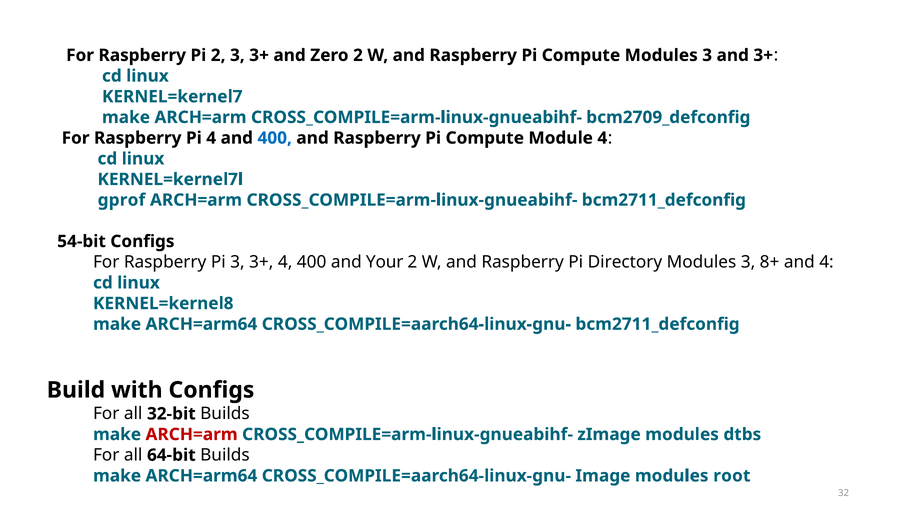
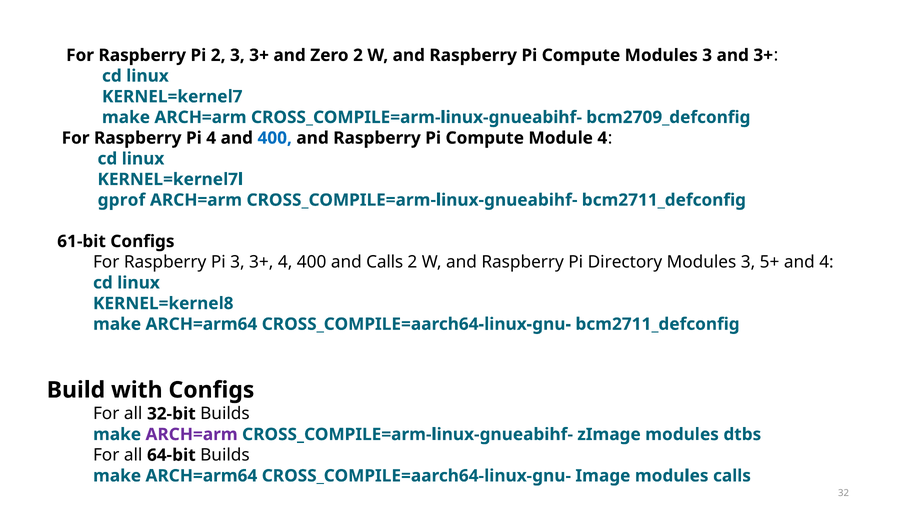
54-bit: 54-bit -> 61-bit
and Your: Your -> Calls
8+: 8+ -> 5+
ARCH=arm at (192, 434) colour: red -> purple
modules root: root -> calls
